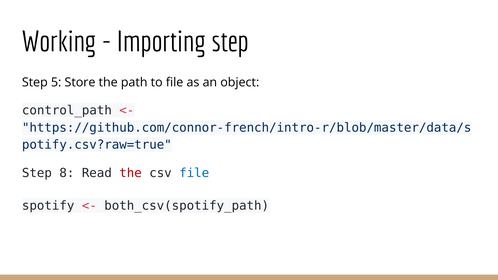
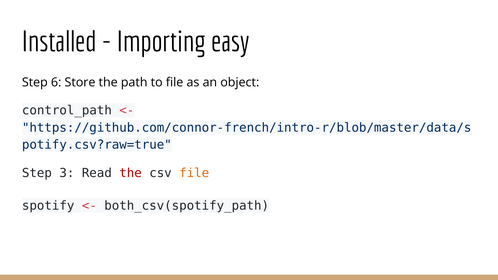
Working: Working -> Installed
Importing step: step -> easy
5: 5 -> 6
8: 8 -> 3
file at (194, 173) colour: blue -> orange
